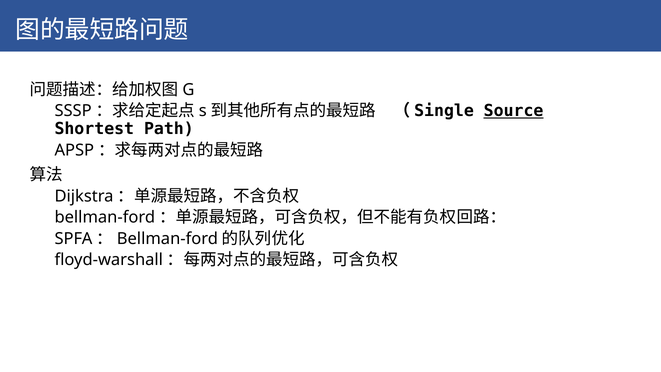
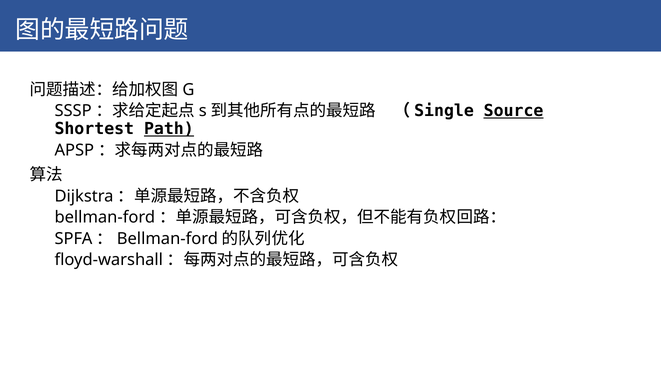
Path underline: none -> present
